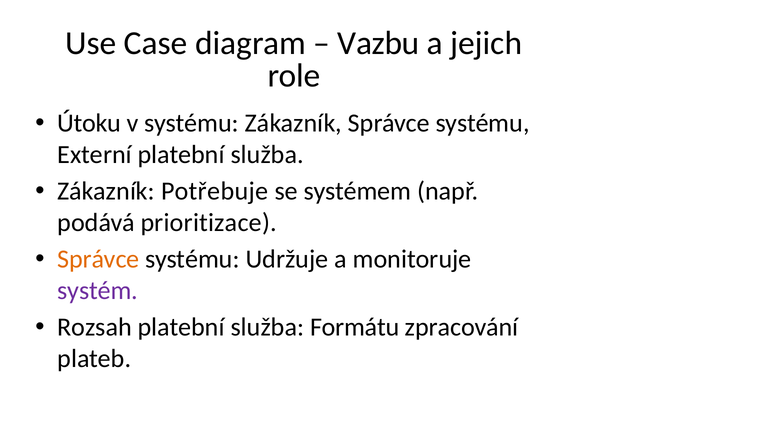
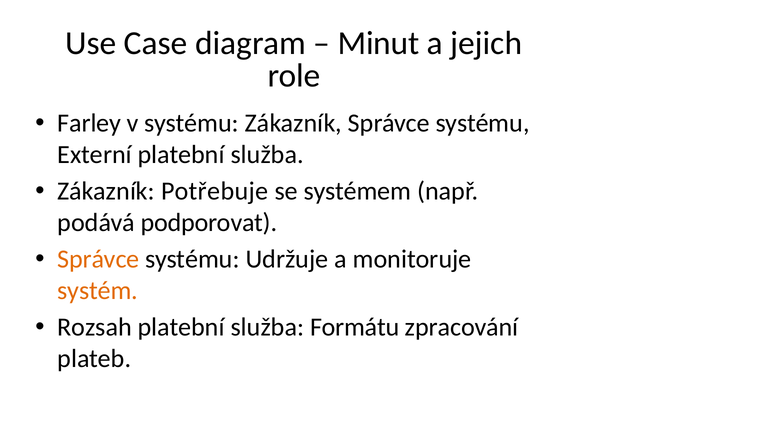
Vazbu: Vazbu -> Minut
Útoku: Útoku -> Farley
prioritizace: prioritizace -> podporovat
systém colour: purple -> orange
